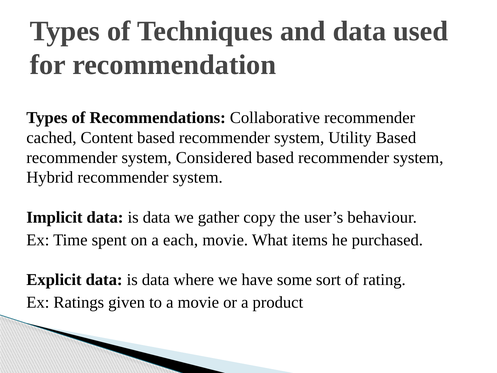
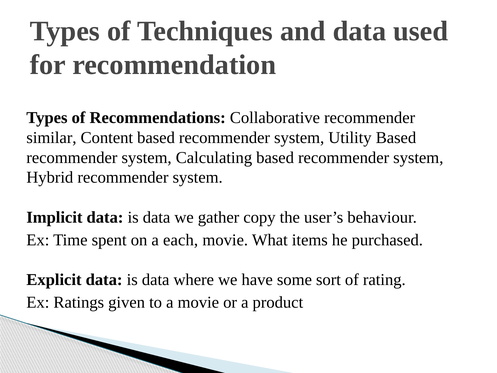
cached: cached -> similar
Considered: Considered -> Calculating
